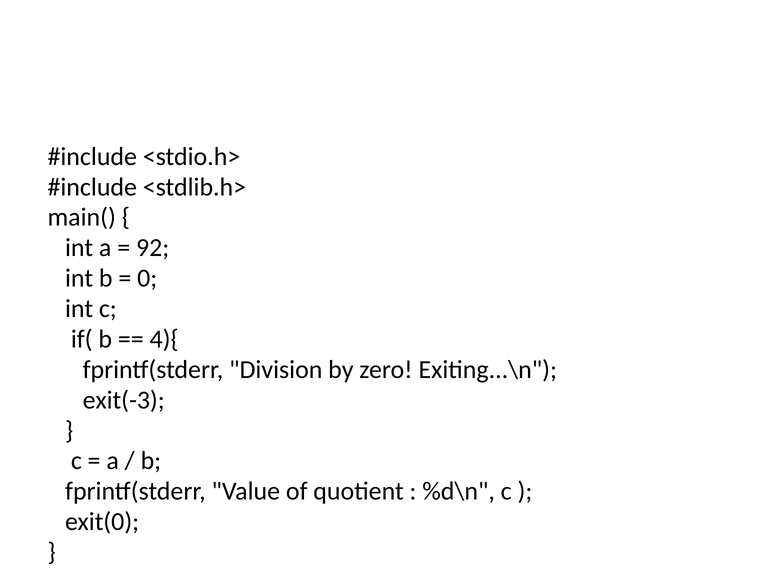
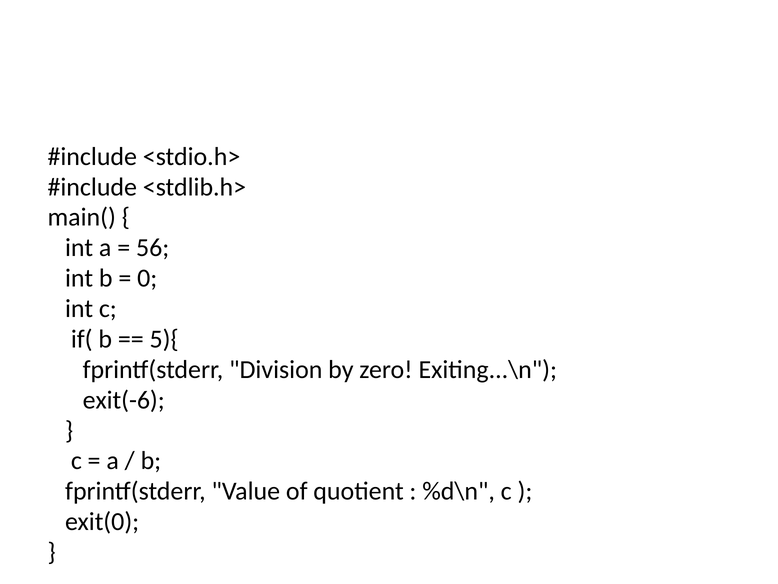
92: 92 -> 56
4){: 4){ -> 5){
exit(-3: exit(-3 -> exit(-6
